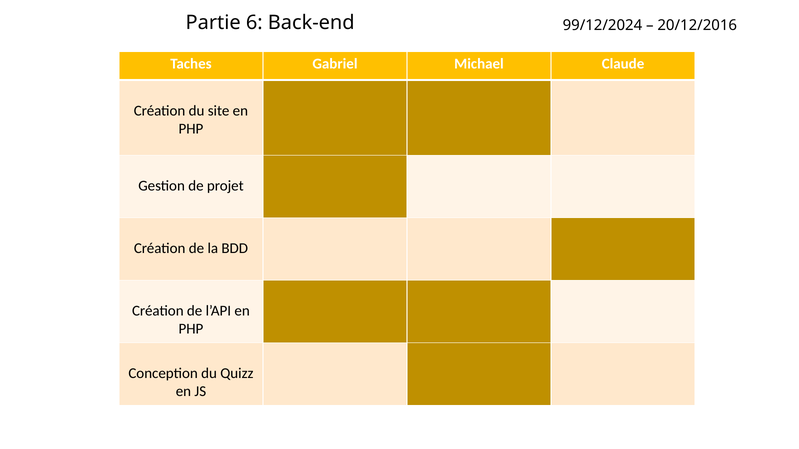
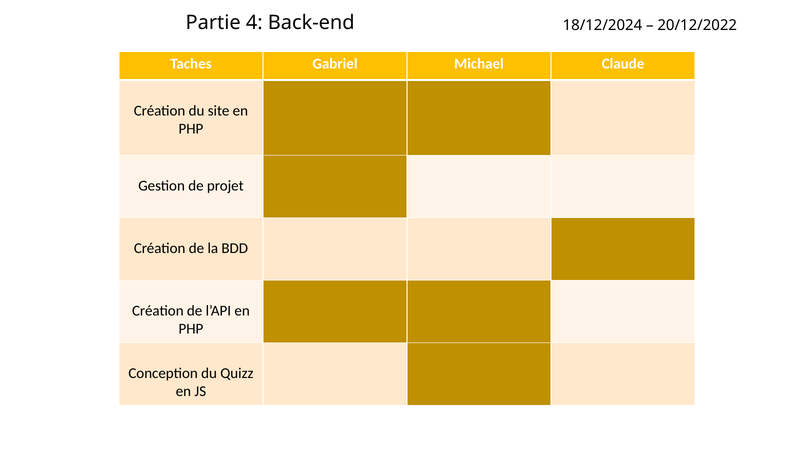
6: 6 -> 4
99/12/2024: 99/12/2024 -> 18/12/2024
20/12/2016: 20/12/2016 -> 20/12/2022
